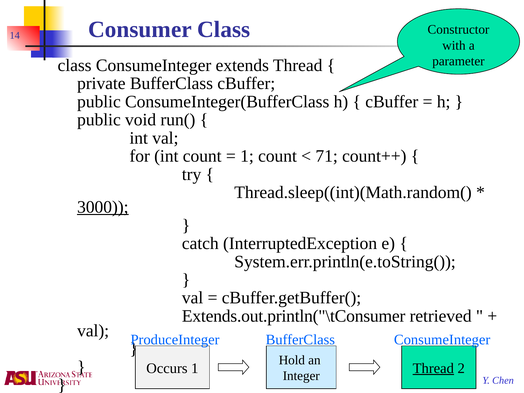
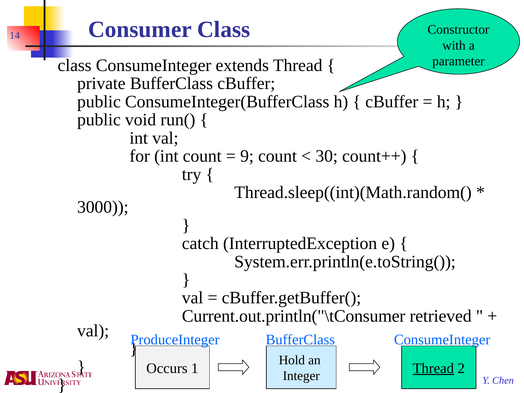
1 at (247, 156): 1 -> 9
71: 71 -> 30
3000 underline: present -> none
Extends.out.println("\tConsumer: Extends.out.println("\tConsumer -> Current.out.println("\tConsumer
